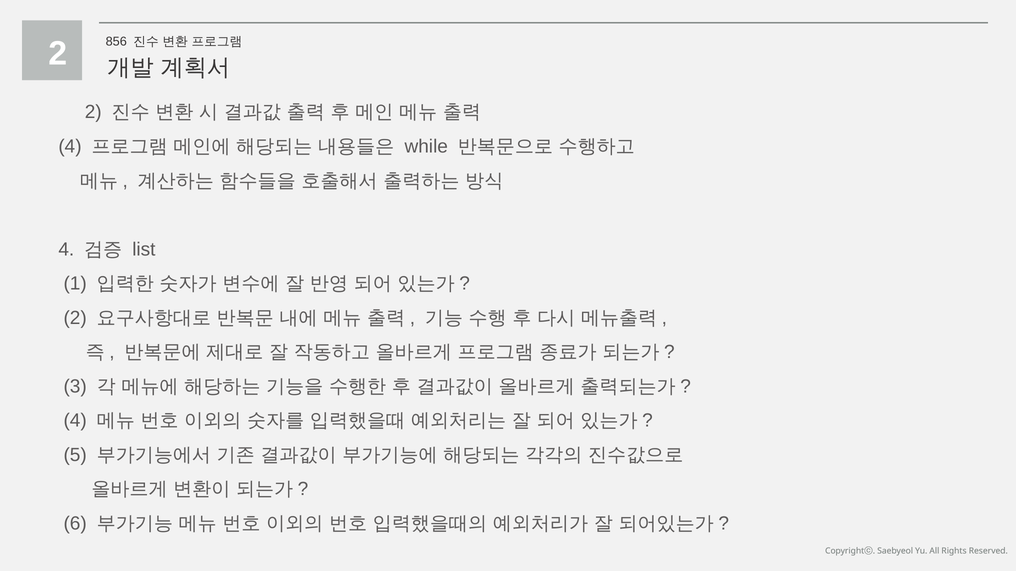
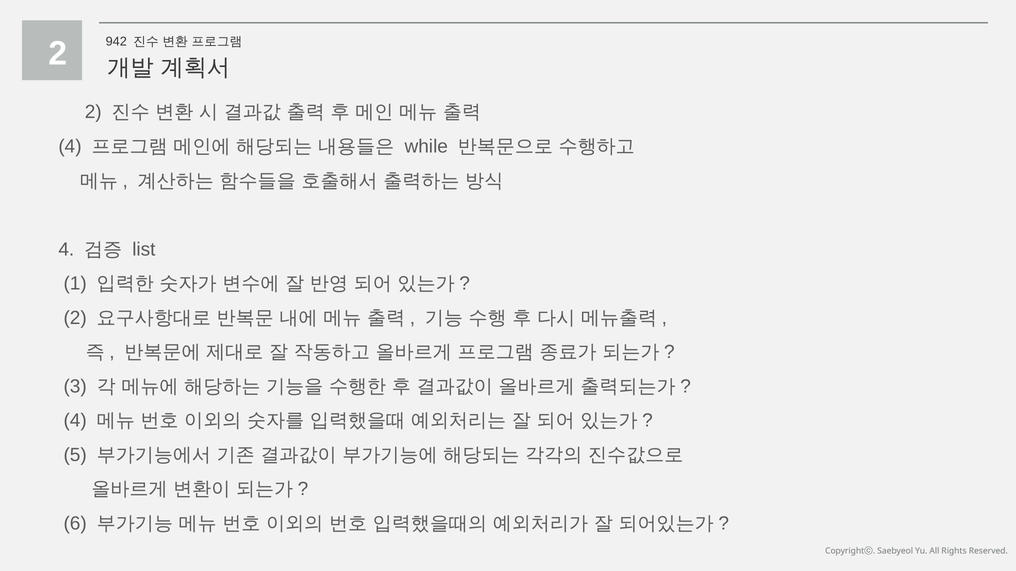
856: 856 -> 942
